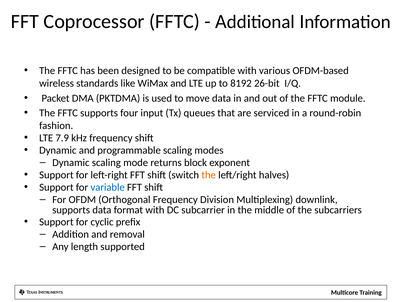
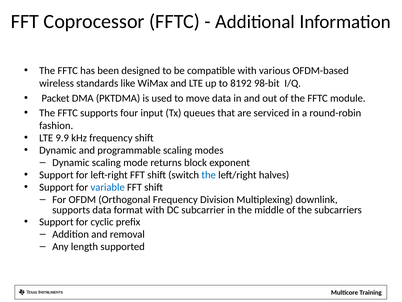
26-bit: 26-bit -> 98-bit
7.9: 7.9 -> 9.9
the at (209, 175) colour: orange -> blue
